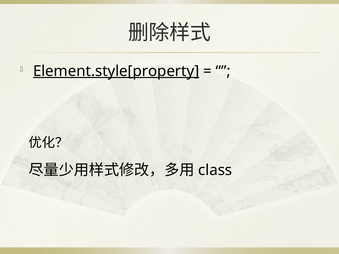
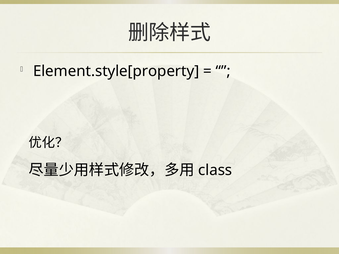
Element.style[property underline: present -> none
